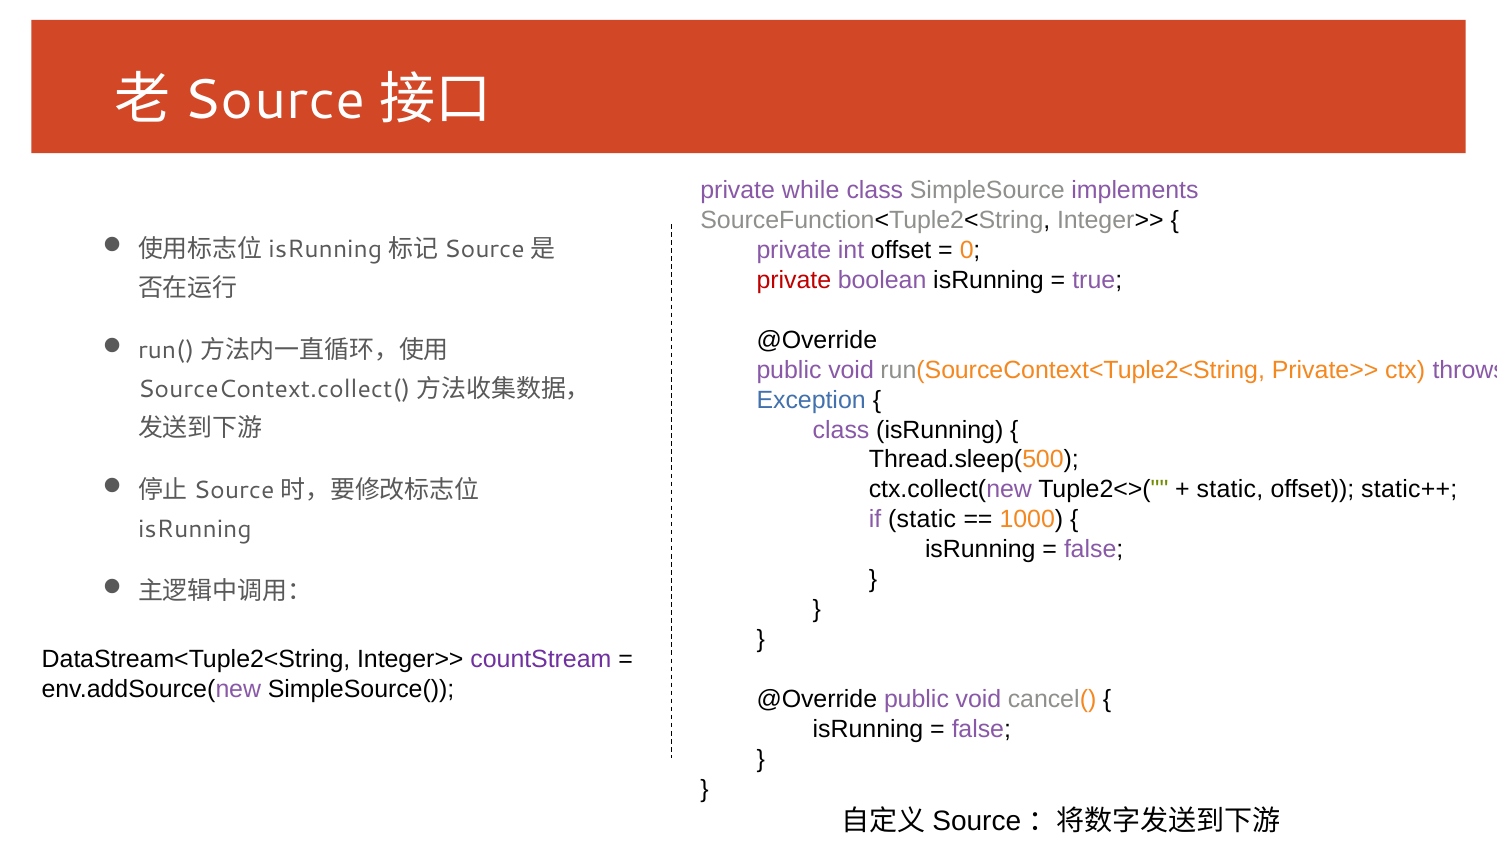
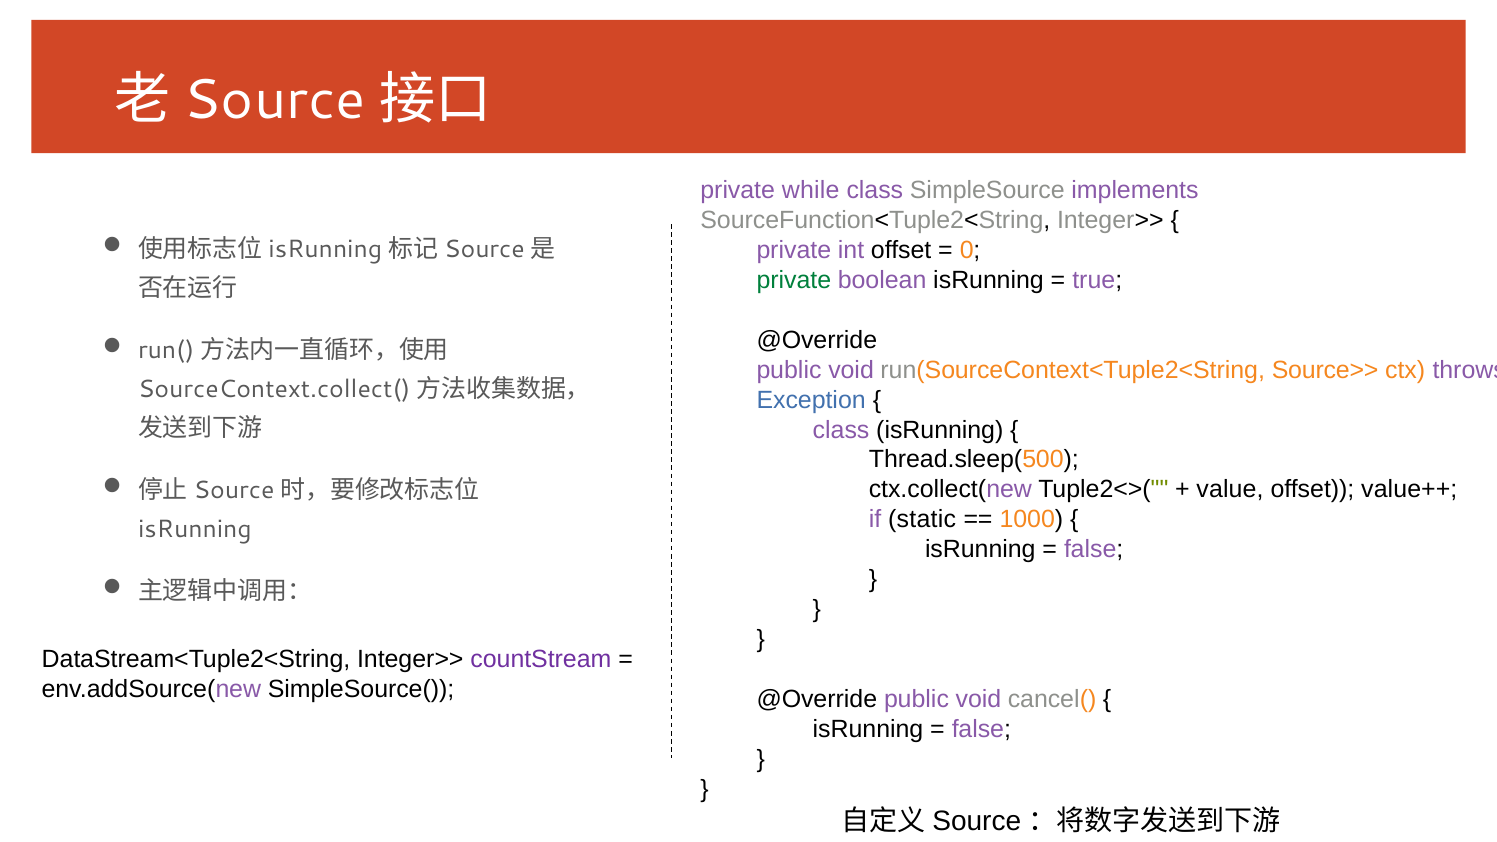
private at (794, 280) colour: red -> green
Private>>: Private>> -> Source>>
static at (1230, 490): static -> value
static++: static++ -> value++
